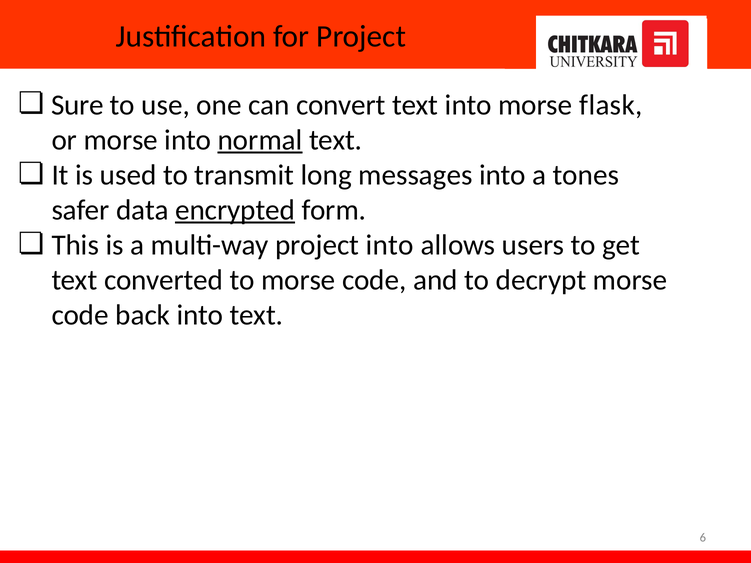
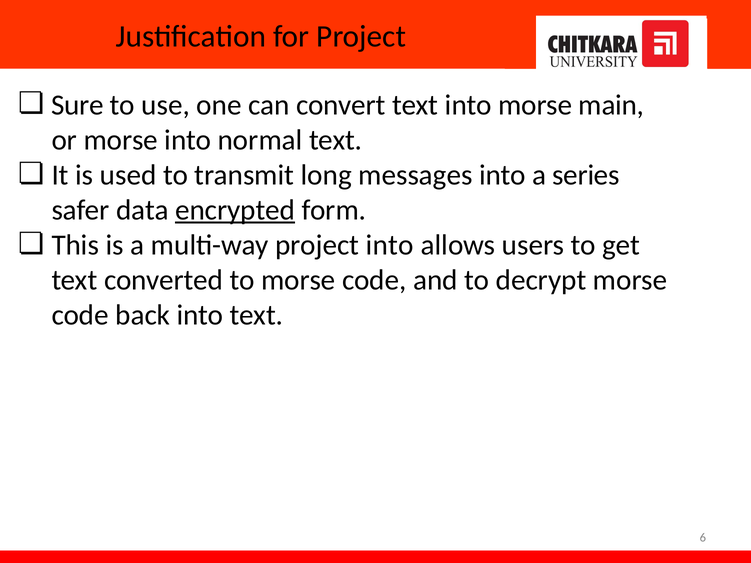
flask: flask -> main
normal underline: present -> none
tones: tones -> series
